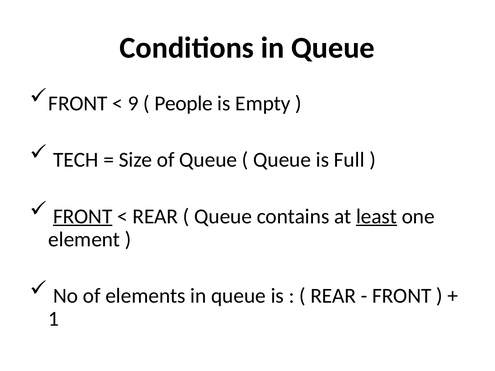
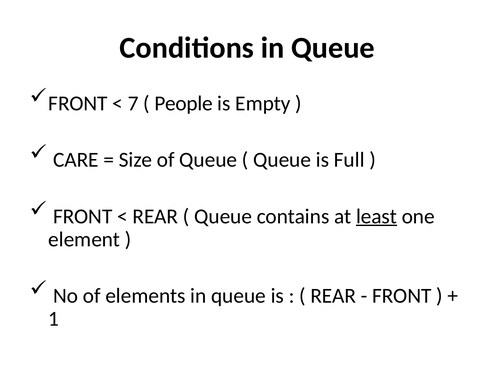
9: 9 -> 7
TECH: TECH -> CARE
FRONT at (83, 216) underline: present -> none
